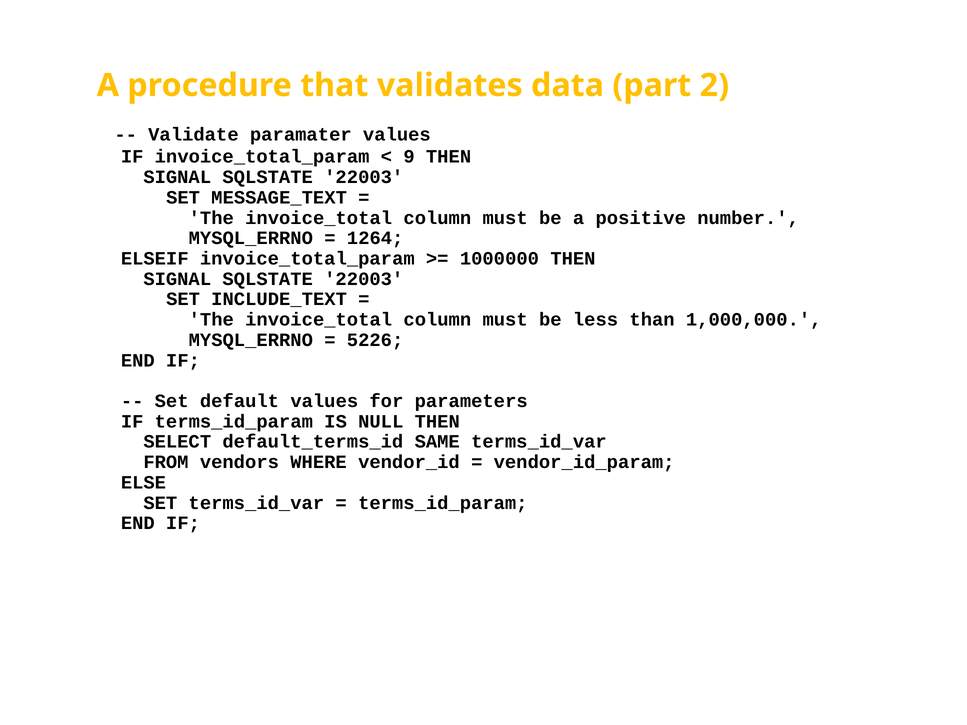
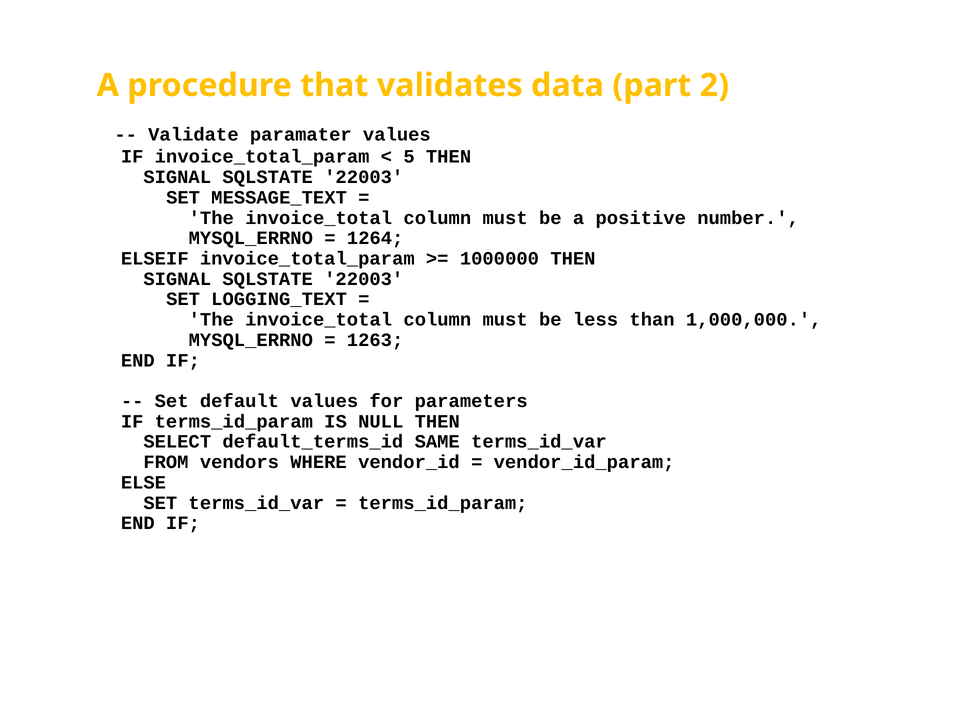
9: 9 -> 5
INCLUDE_TEXT: INCLUDE_TEXT -> LOGGING_TEXT
5226: 5226 -> 1263
